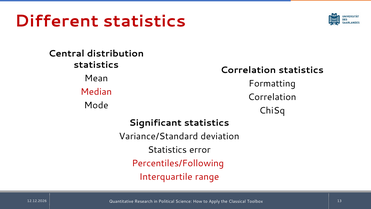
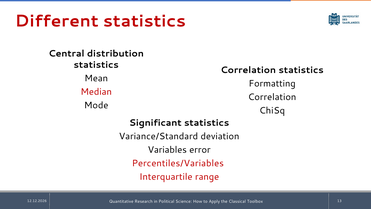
Statistics at (167, 150): Statistics -> Variables
Percentiles/Following: Percentiles/Following -> Percentiles/Variables
